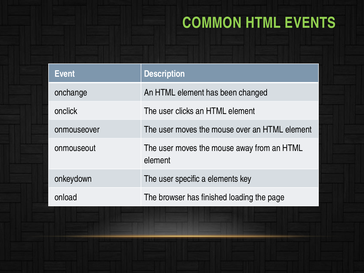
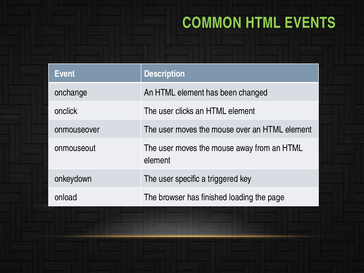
elements: elements -> triggered
